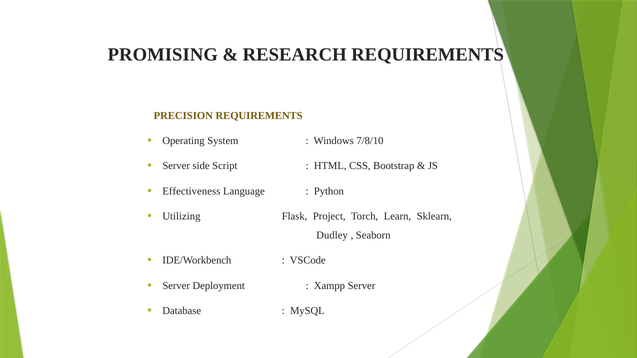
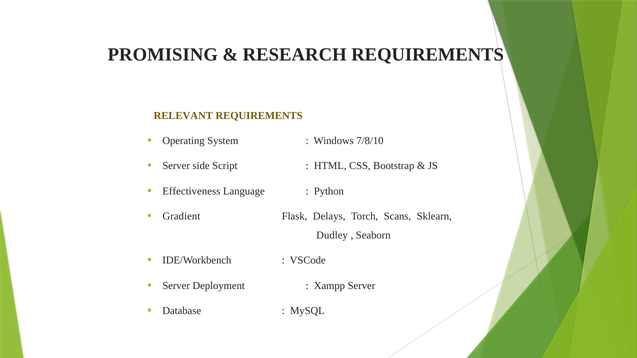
PRECISION: PRECISION -> RELEVANT
Utilizing: Utilizing -> Gradient
Project: Project -> Delays
Learn: Learn -> Scans
